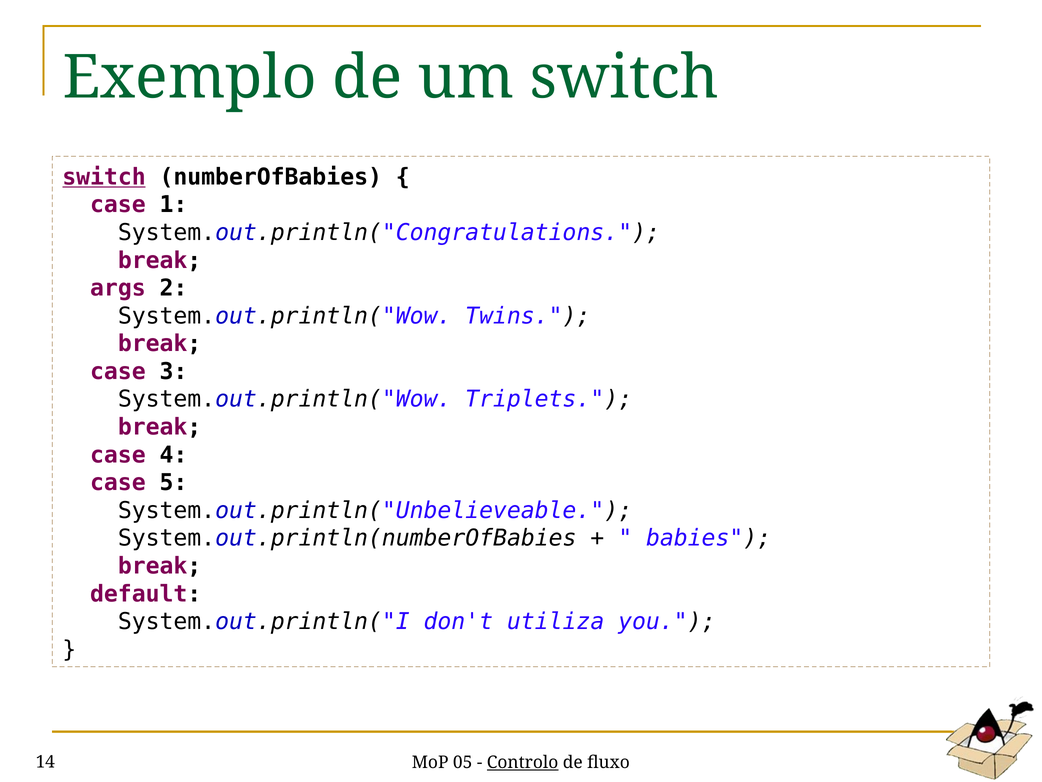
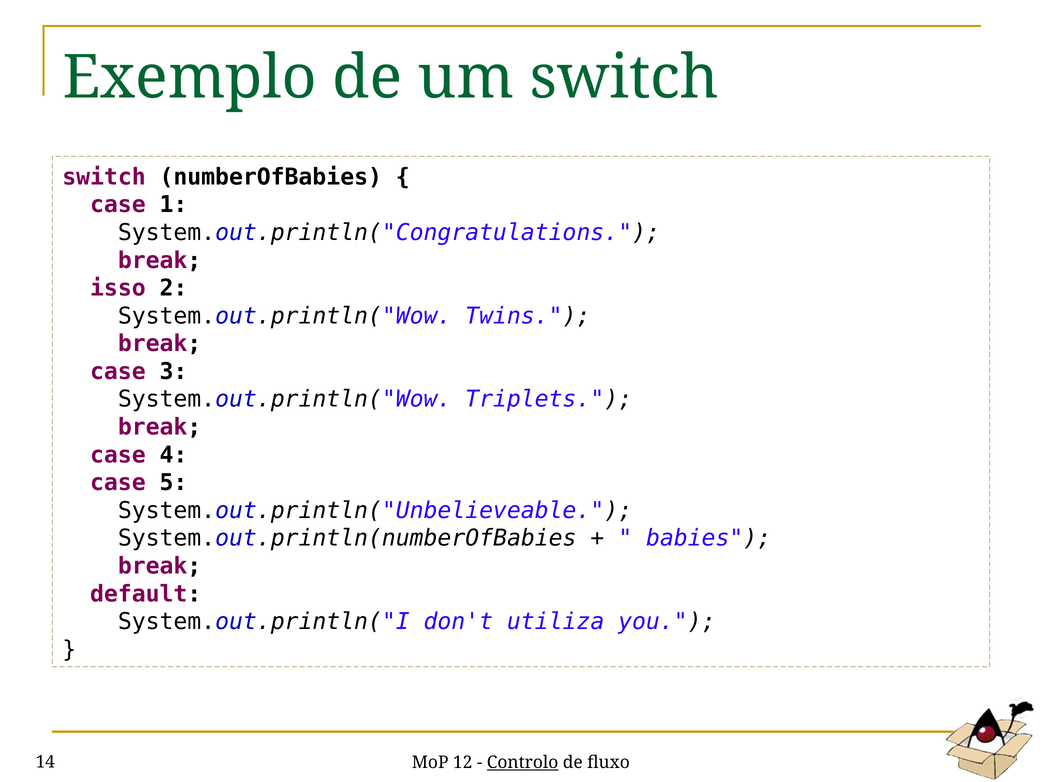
switch at (104, 177) underline: present -> none
args: args -> isso
05: 05 -> 12
